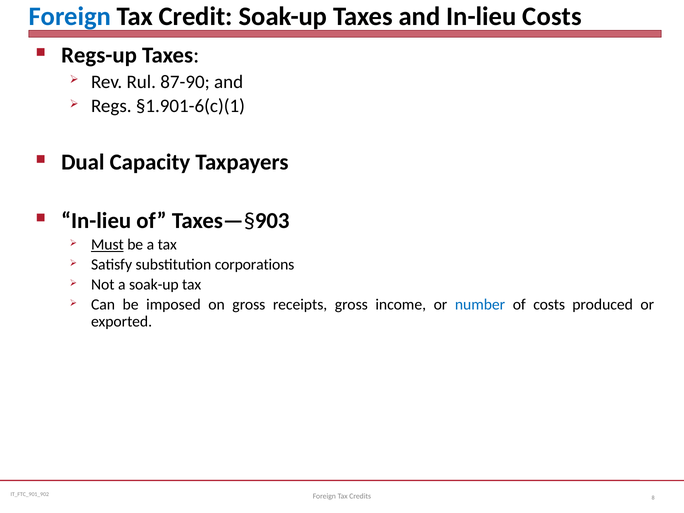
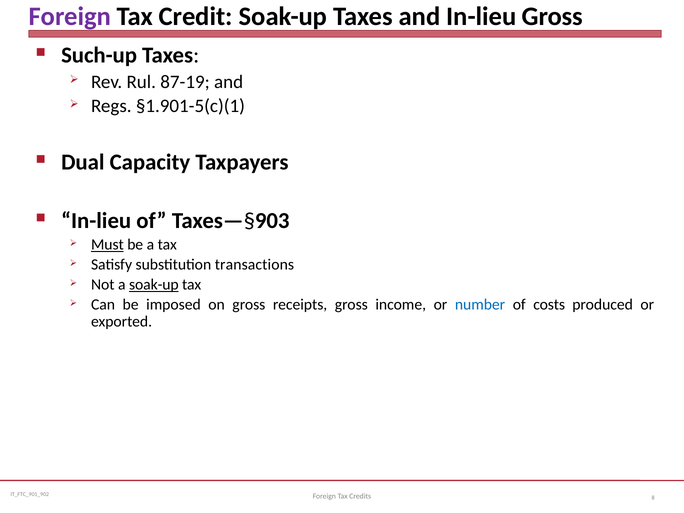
Foreign at (70, 16) colour: blue -> purple
In-lieu Costs: Costs -> Gross
Regs-up: Regs-up -> Such-up
87-90: 87-90 -> 87-19
§1.901-6(c)(1: §1.901-6(c)(1 -> §1.901-5(c)(1
corporations: corporations -> transactions
soak-up at (154, 285) underline: none -> present
